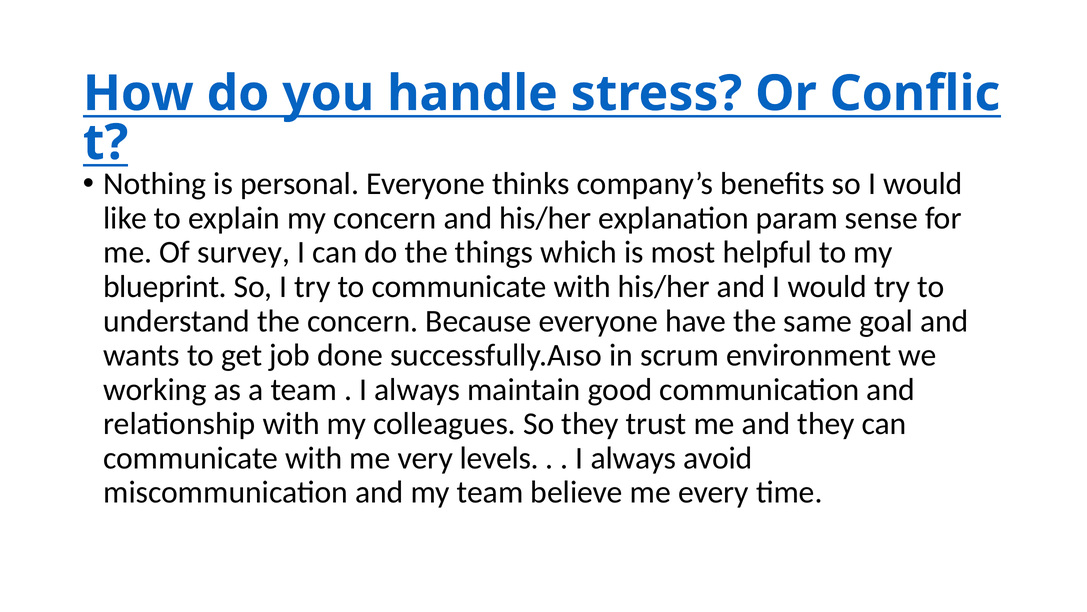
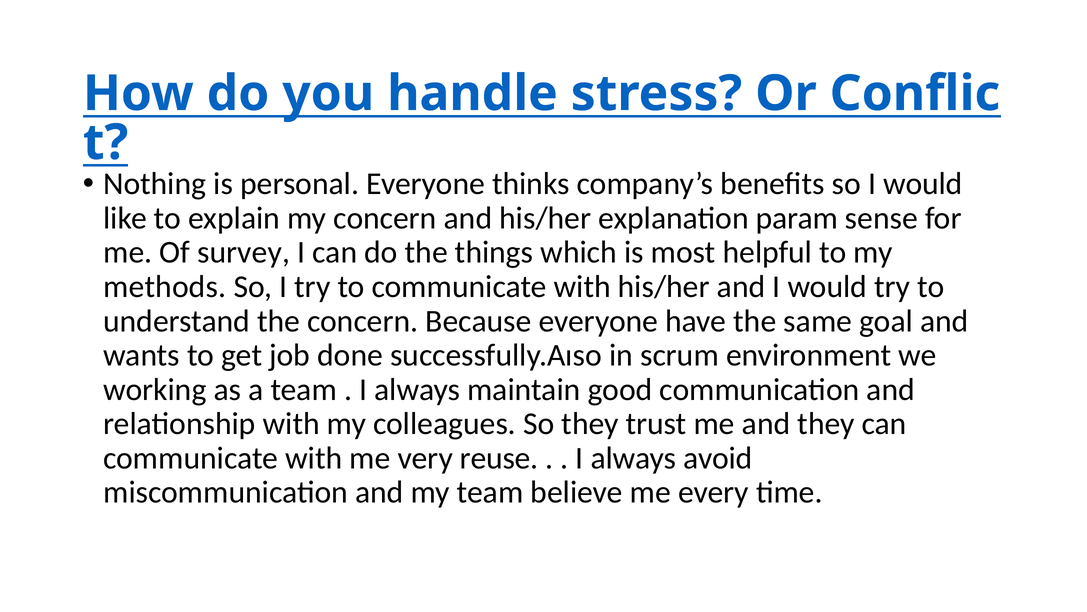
blueprint: blueprint -> methods
levels: levels -> reuse
